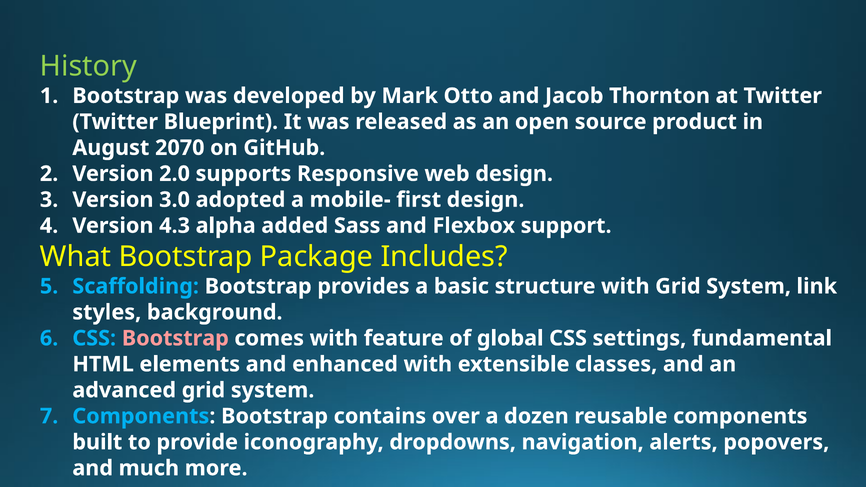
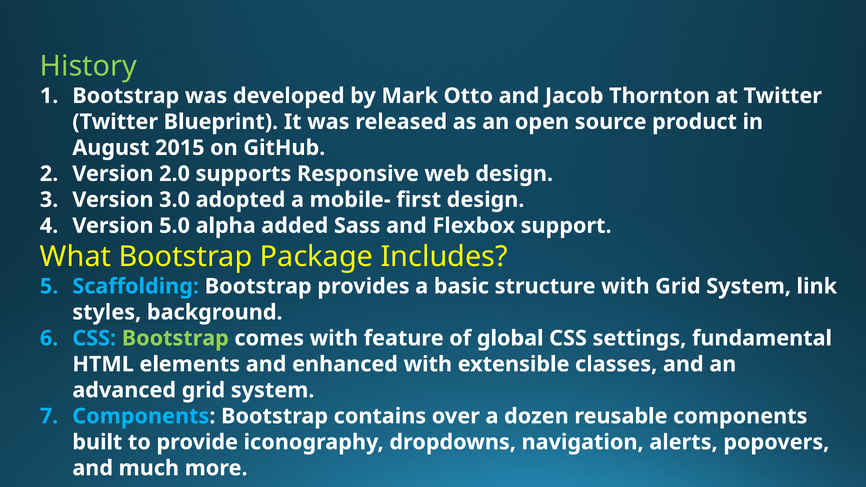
2070: 2070 -> 2015
4.3: 4.3 -> 5.0
Bootstrap at (175, 338) colour: pink -> light green
